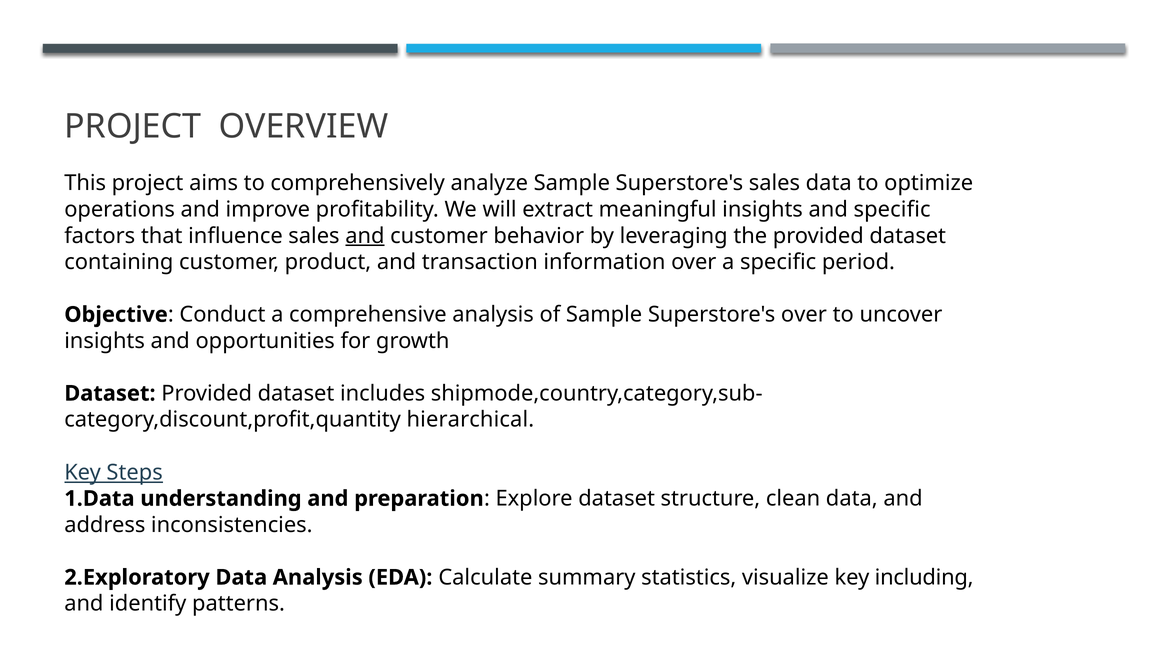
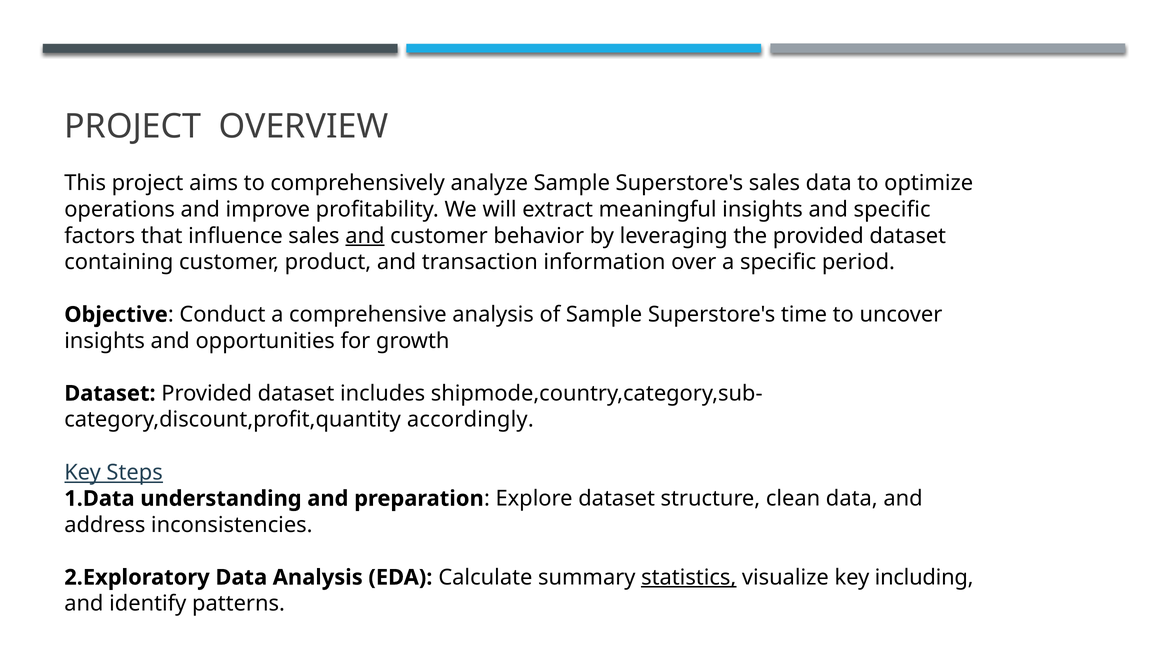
Superstore's over: over -> time
hierarchical: hierarchical -> accordingly
statistics underline: none -> present
